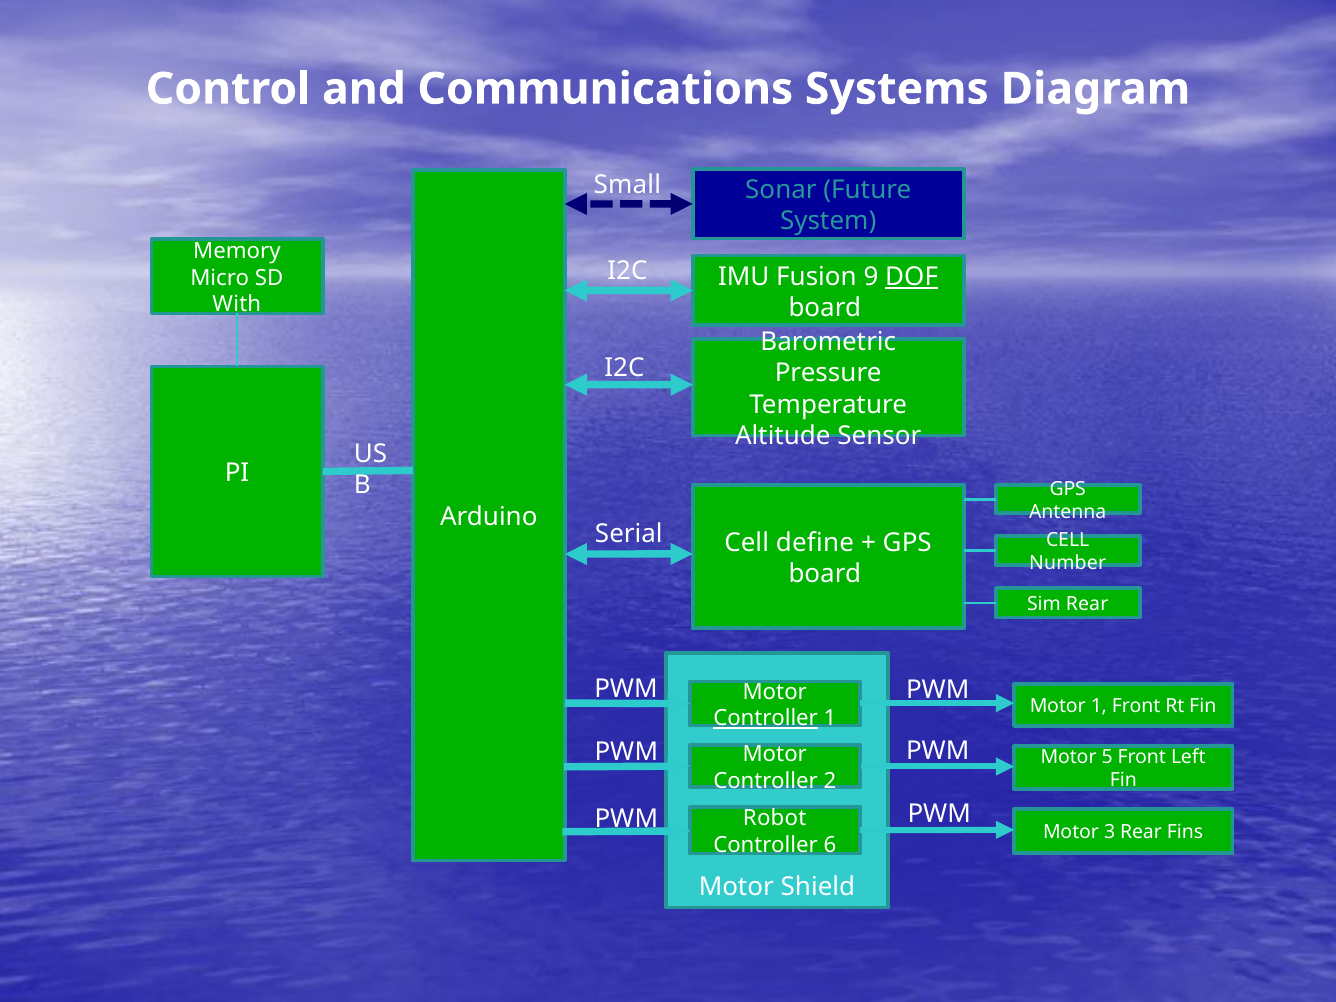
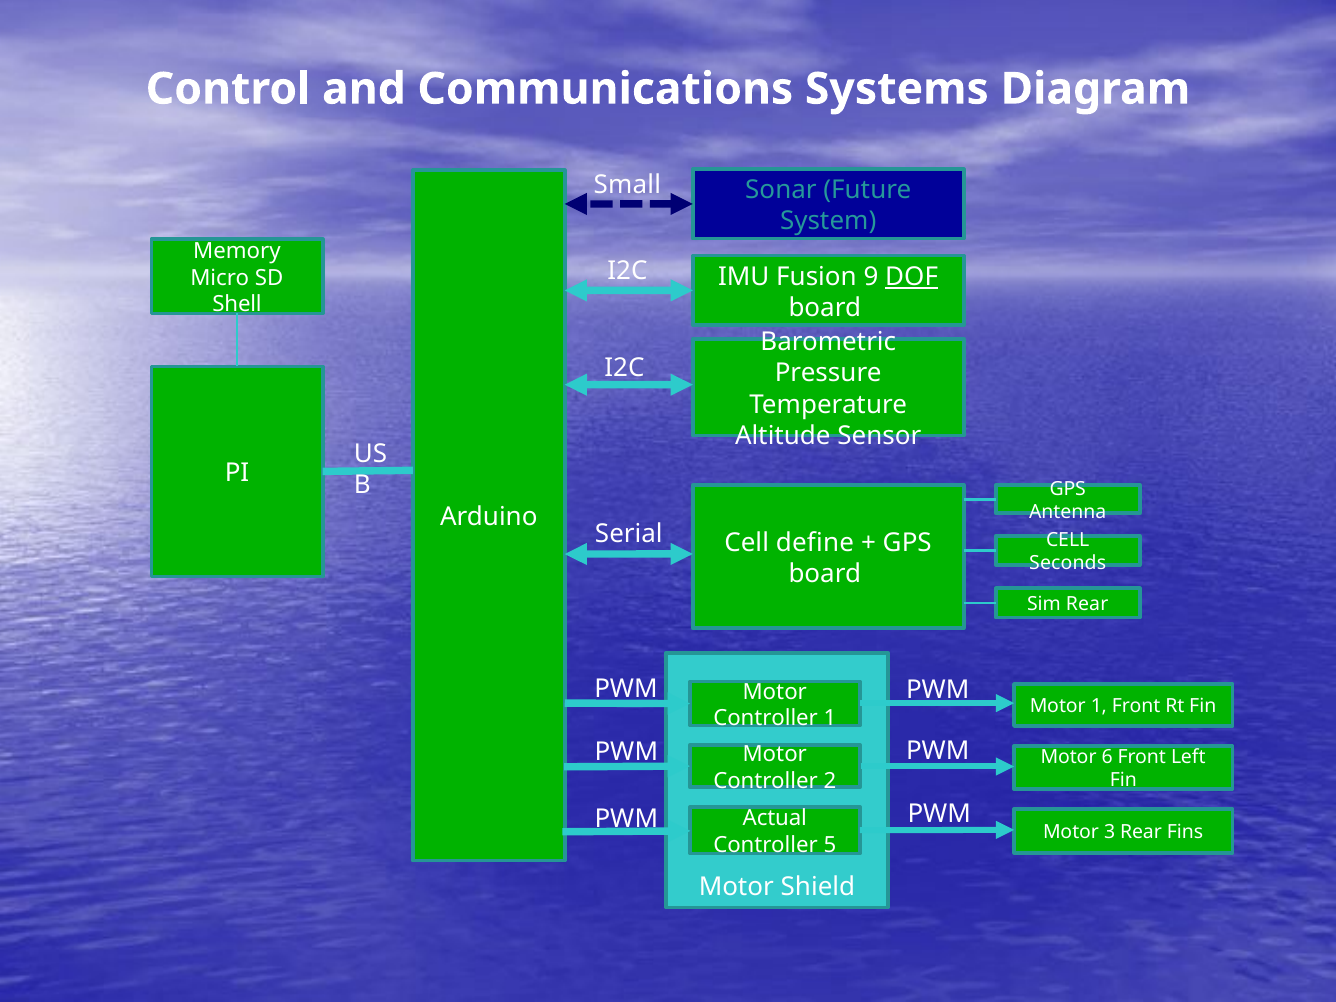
With: With -> Shell
Number: Number -> Seconds
Controller at (766, 718) underline: present -> none
5: 5 -> 6
Robot: Robot -> Actual
6: 6 -> 5
